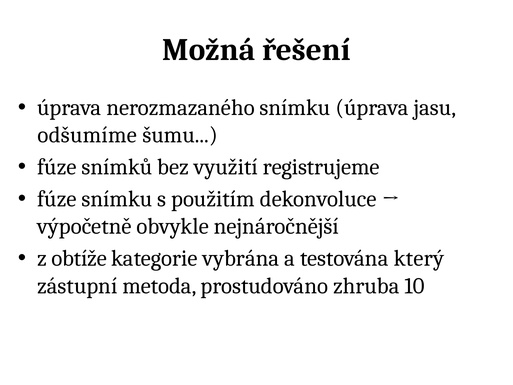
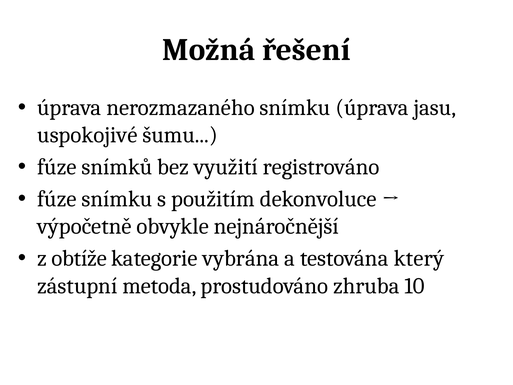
odšumíme: odšumíme -> uspokojivé
registrujeme: registrujeme -> registrováno
